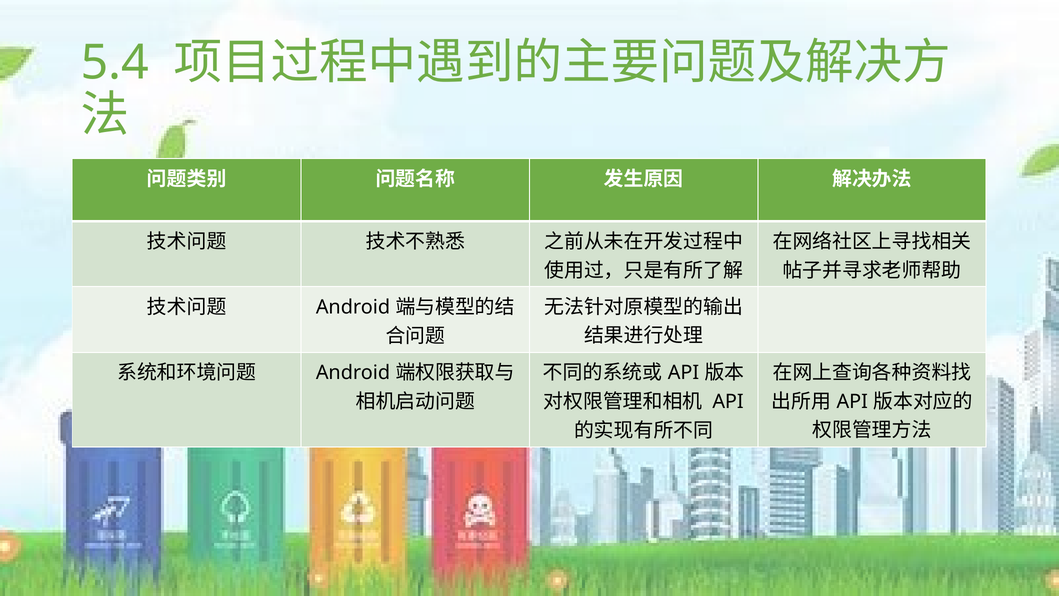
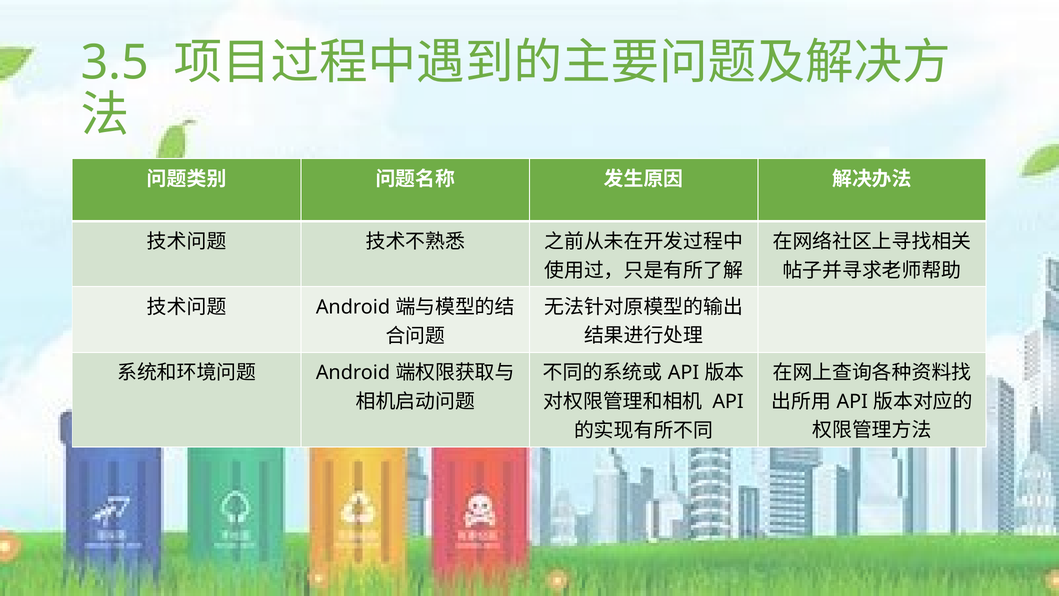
5.4: 5.4 -> 3.5
